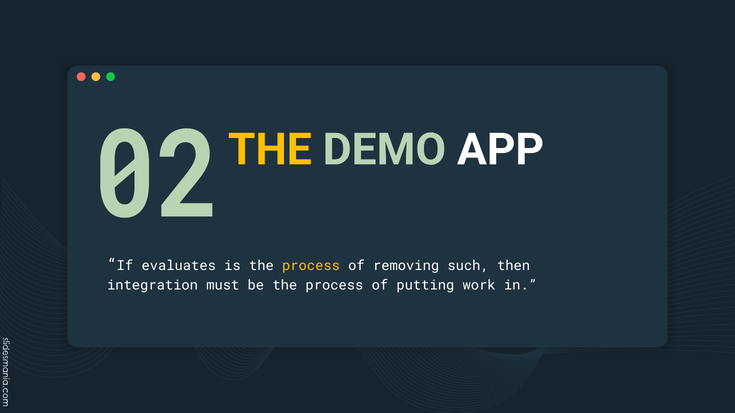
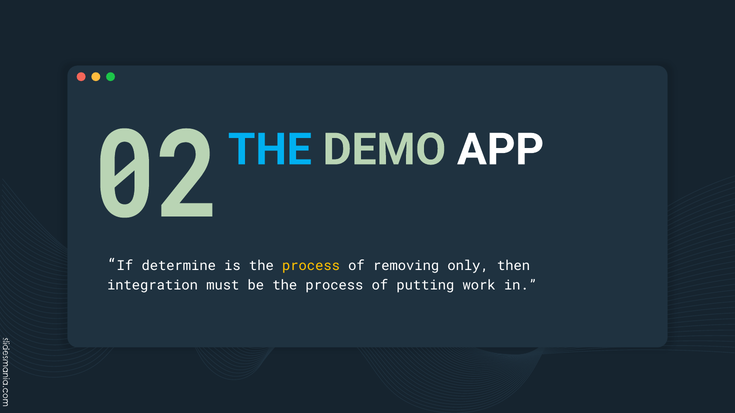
THE at (270, 150) colour: yellow -> light blue
evaluates: evaluates -> determine
such: such -> only
